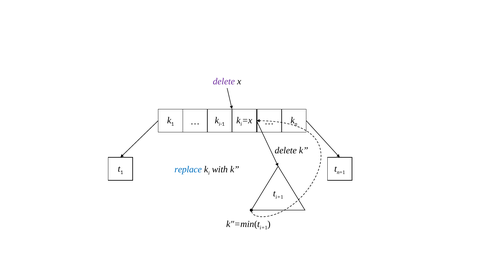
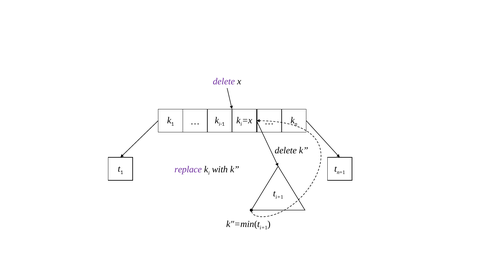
replace colour: blue -> purple
